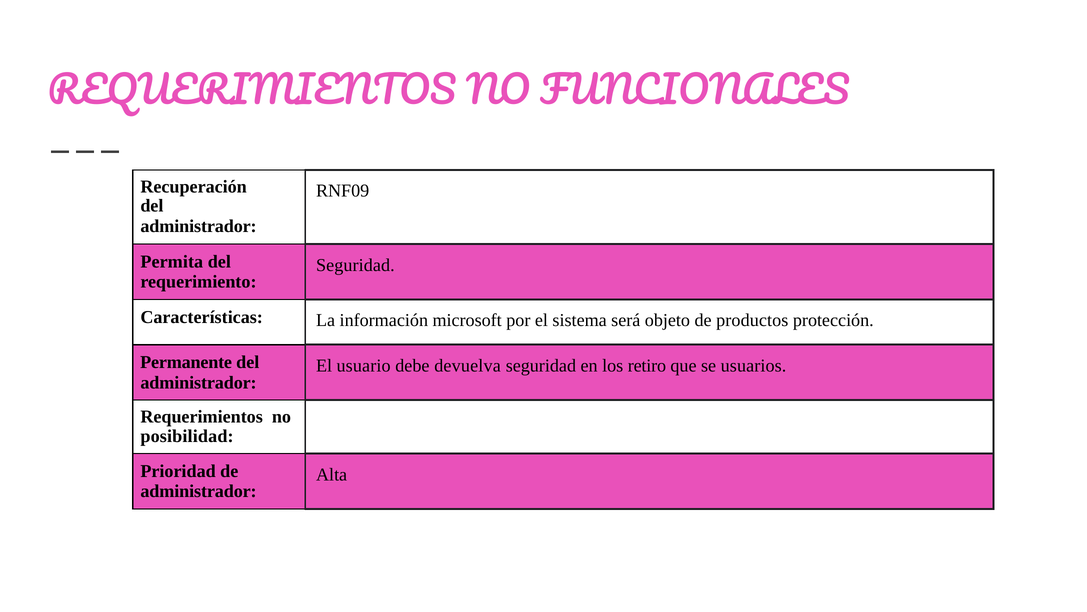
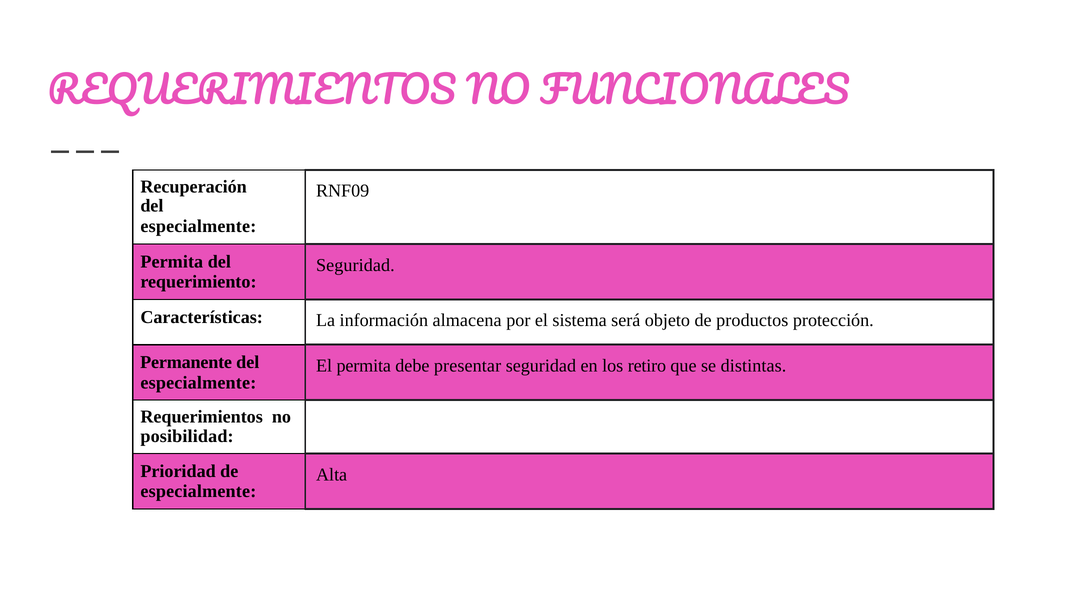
administrador at (199, 226): administrador -> especialmente
microsoft: microsoft -> almacena
El usuario: usuario -> permita
devuelva: devuelva -> presentar
usuarios: usuarios -> distintas
administrador at (199, 382): administrador -> especialmente
administrador at (199, 491): administrador -> especialmente
